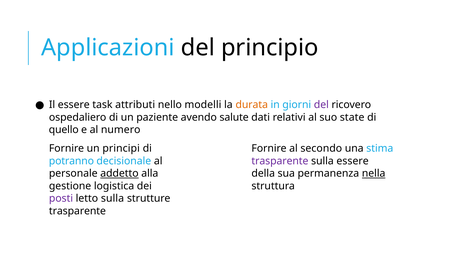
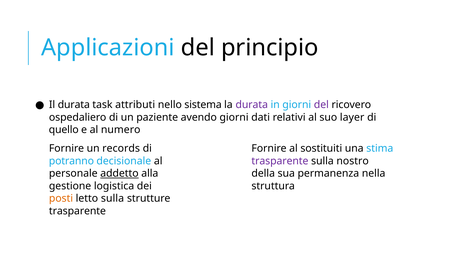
Il essere: essere -> durata
modelli: modelli -> sistema
durata at (252, 105) colour: orange -> purple
avendo salute: salute -> giorni
state: state -> layer
principi: principi -> records
secondo: secondo -> sostituiti
sulla essere: essere -> nostro
nella underline: present -> none
posti colour: purple -> orange
